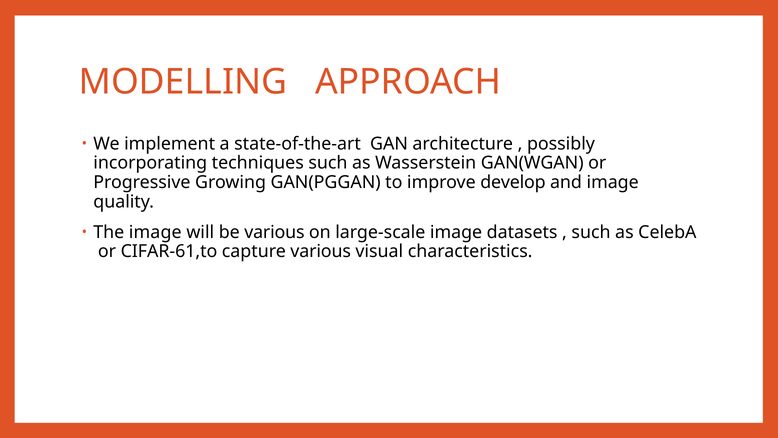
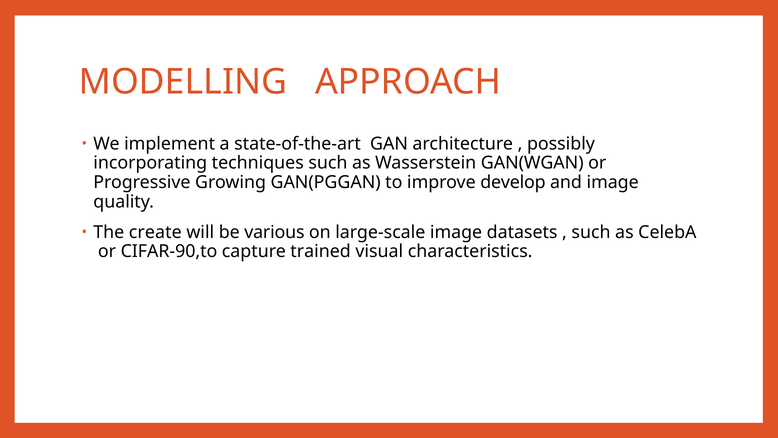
The image: image -> create
CIFAR-61,to: CIFAR-61,to -> CIFAR-90,to
capture various: various -> trained
